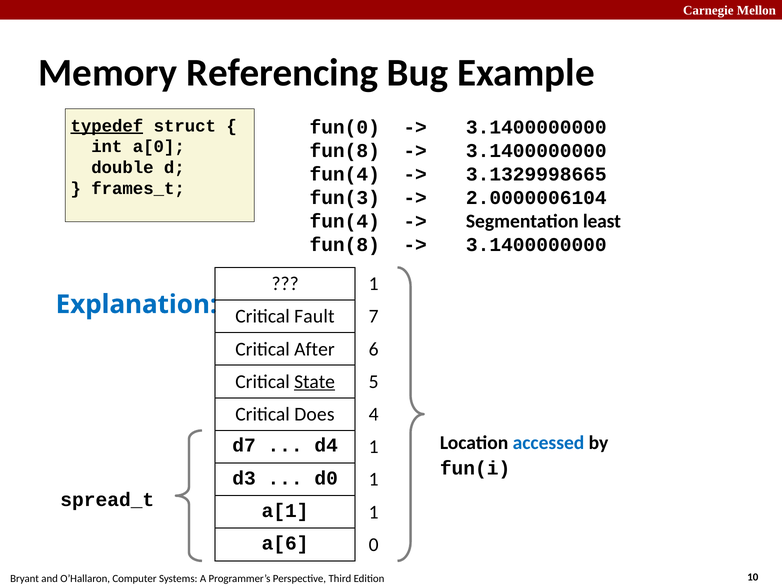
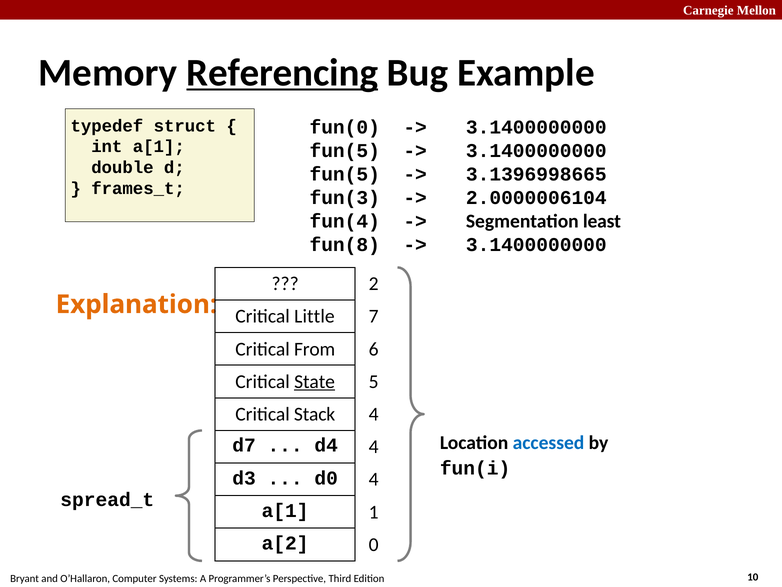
Referencing underline: none -> present
typedef underline: present -> none
int a[0: a[0 -> a[1
fun(8 at (345, 151): fun(8 -> fun(5
fun(4 at (345, 174): fun(4 -> fun(5
3.1329998665: 3.1329998665 -> 3.1396998665
1 at (374, 284): 1 -> 2
Explanation colour: blue -> orange
Fault: Fault -> Little
After: After -> From
Does: Does -> Stack
d4 1: 1 -> 4
d0 1: 1 -> 4
a[6: a[6 -> a[2
